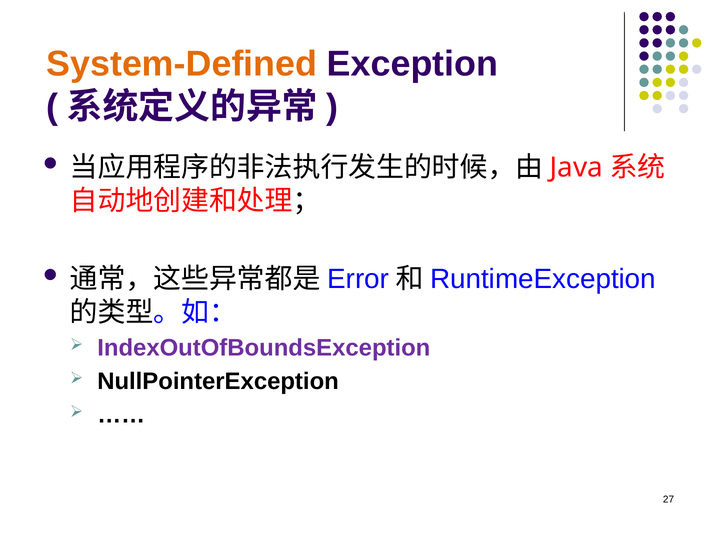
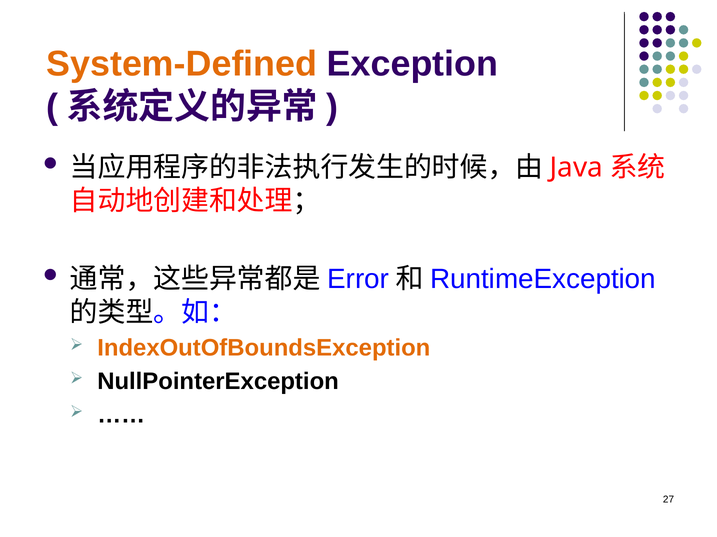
IndexOutOfBoundsException colour: purple -> orange
